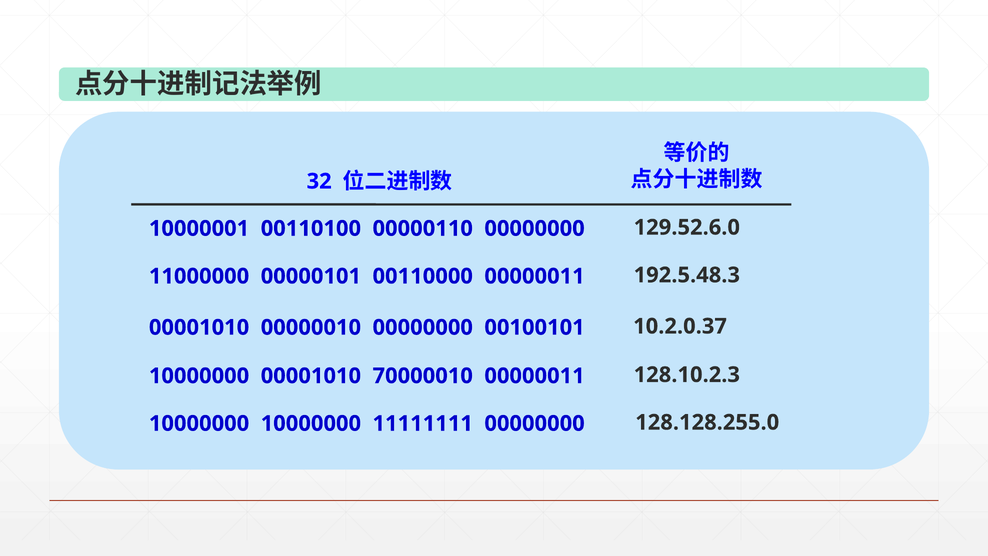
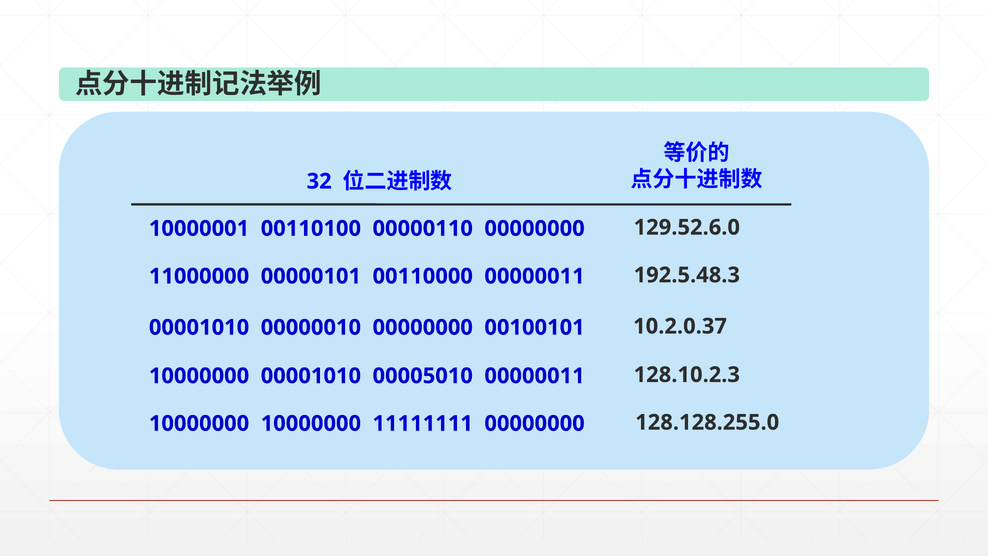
70000010: 70000010 -> 00005010
